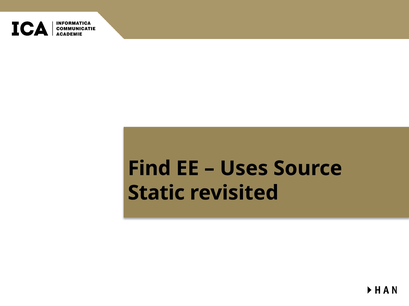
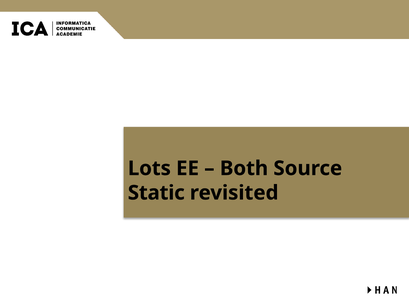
Find: Find -> Lots
Uses: Uses -> Both
